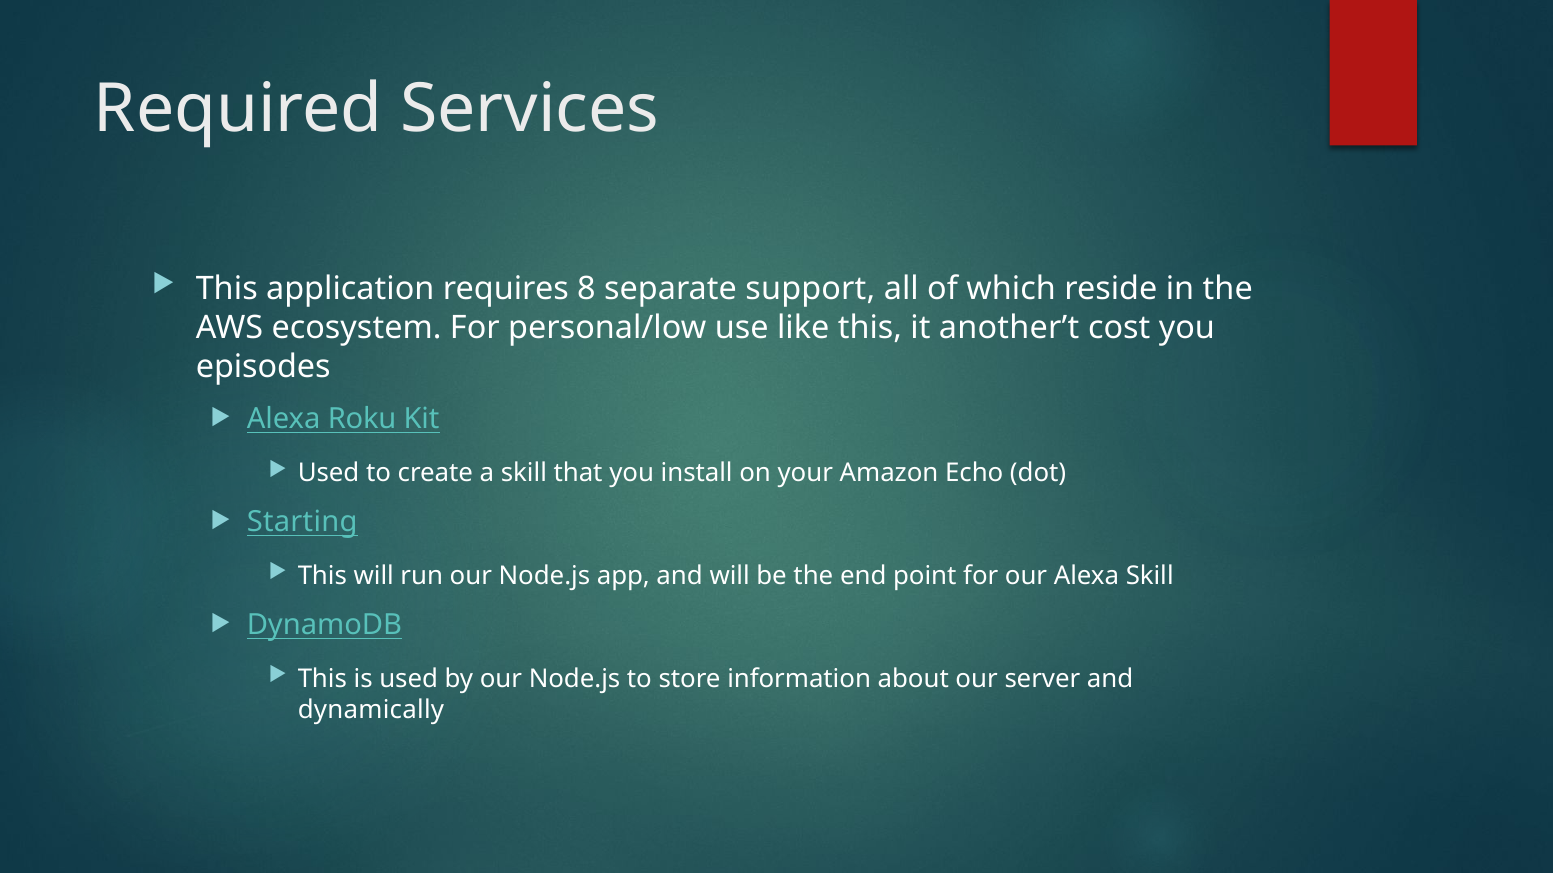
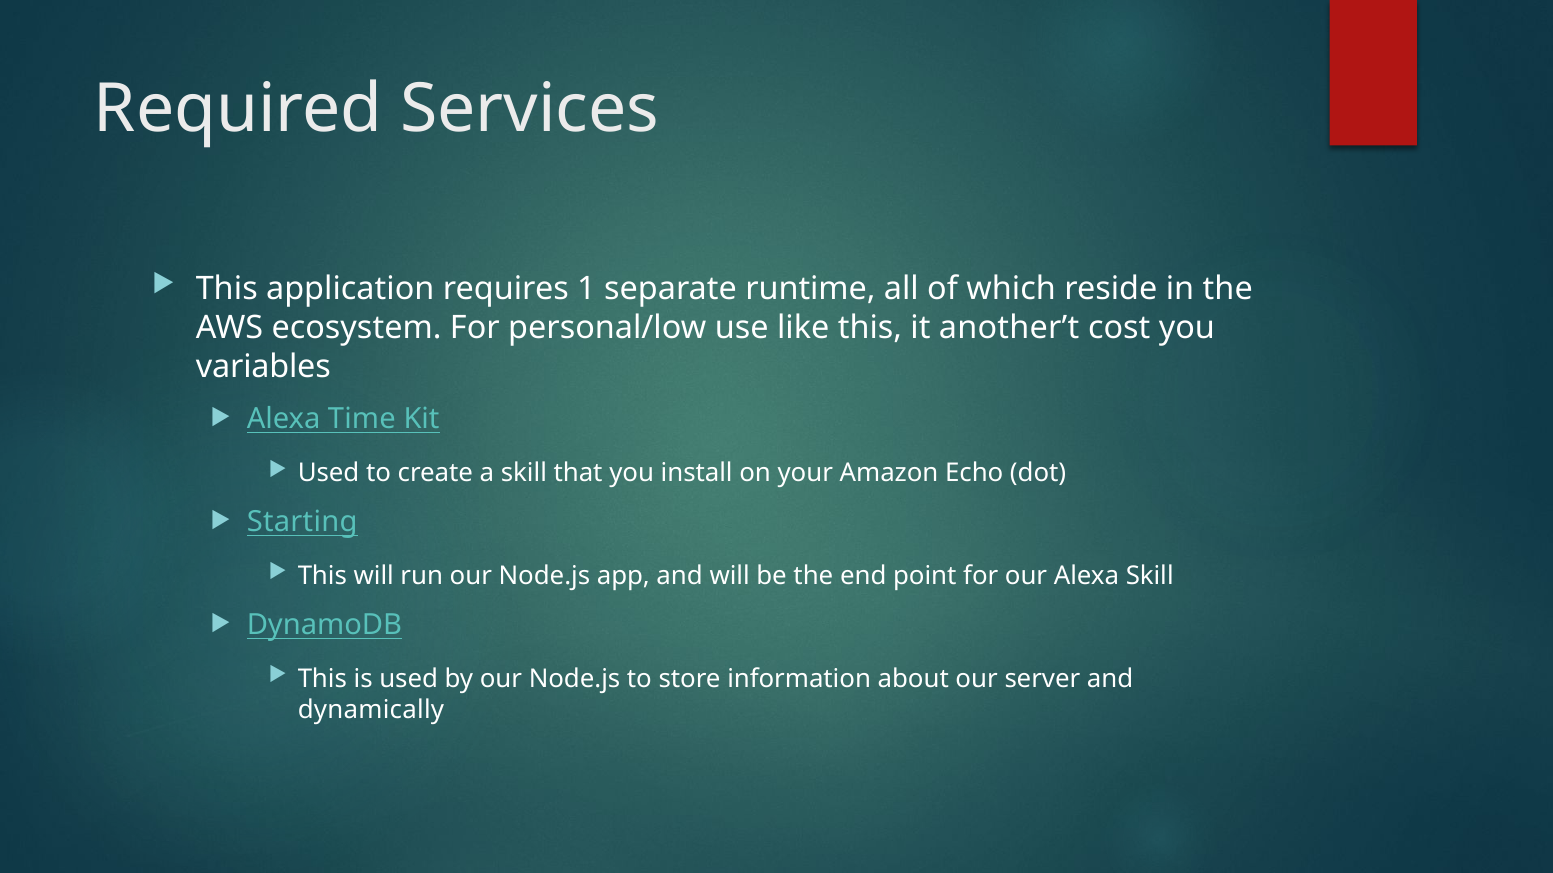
8: 8 -> 1
support: support -> runtime
episodes: episodes -> variables
Roku: Roku -> Time
